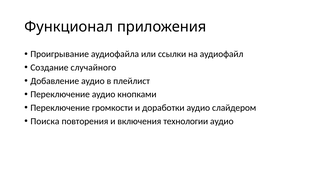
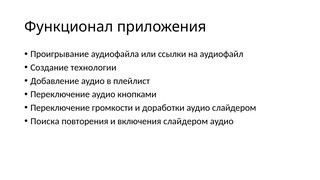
случайного: случайного -> технологии
включения технологии: технологии -> слайдером
